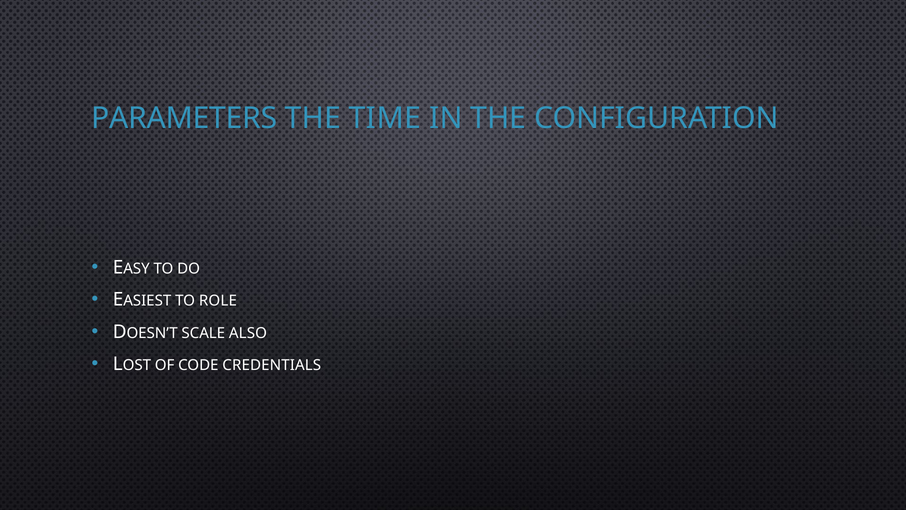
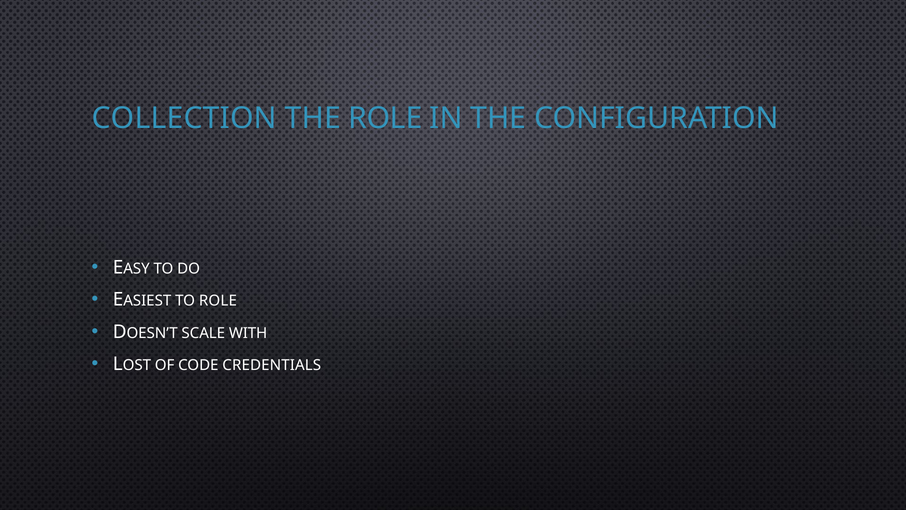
PARAMETERS: PARAMETERS -> COLLECTION
THE TIME: TIME -> ROLE
ALSO: ALSO -> WITH
